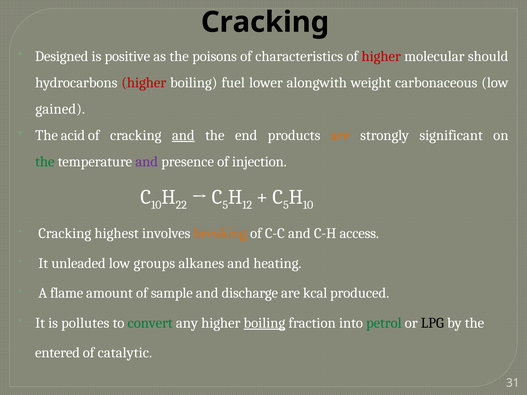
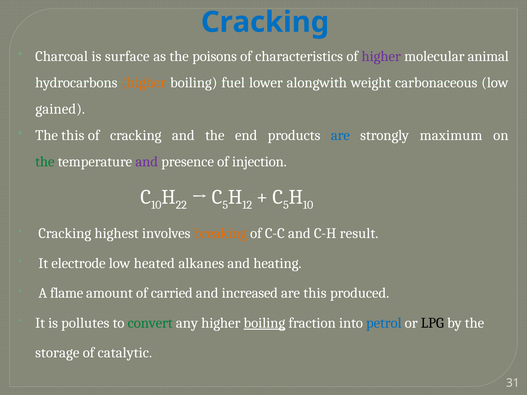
Cracking at (265, 22) colour: black -> blue
Designed: Designed -> Charcoal
positive: positive -> surface
higher at (381, 56) colour: red -> purple
should: should -> animal
higher at (144, 83) colour: red -> orange
The acid: acid -> this
and at (183, 135) underline: present -> none
are at (340, 135) colour: orange -> blue
significant: significant -> maximum
access: access -> result
unleaded: unleaded -> electrode
groups: groups -> heated
sample: sample -> carried
discharge: discharge -> increased
are kcal: kcal -> this
petrol colour: green -> blue
entered: entered -> storage
